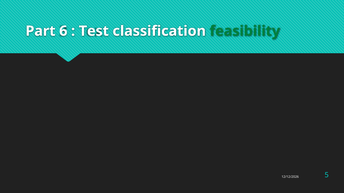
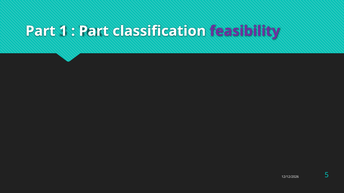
6: 6 -> 1
Test at (94, 31): Test -> Part
feasibility colour: green -> purple
